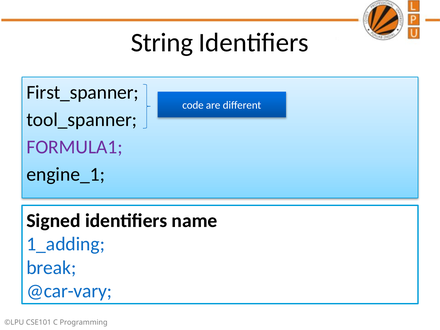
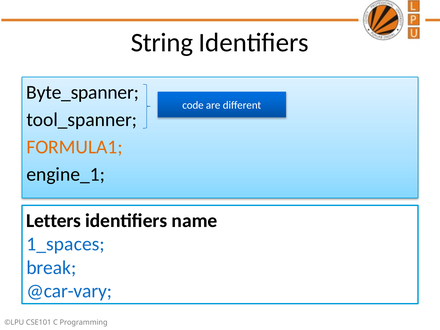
First_spanner: First_spanner -> Byte_spanner
FORMULA1 colour: purple -> orange
Signed: Signed -> Letters
1_adding: 1_adding -> 1_spaces
